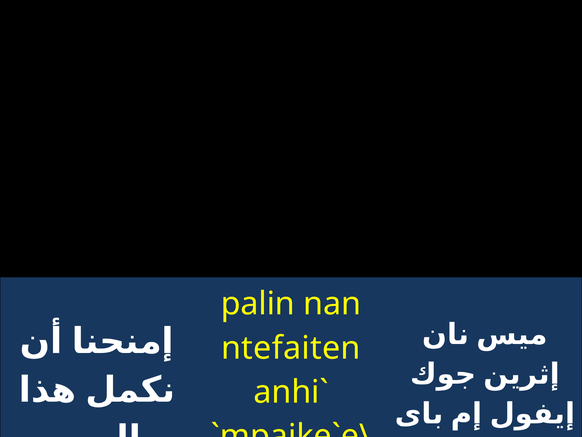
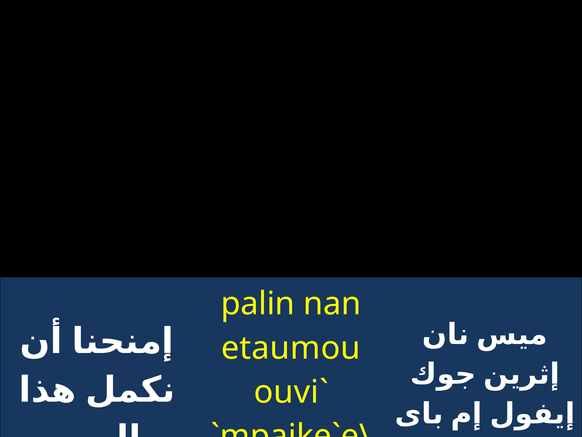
ntefaiten: ntefaiten -> etaumou
anhi: anhi -> ouvi
